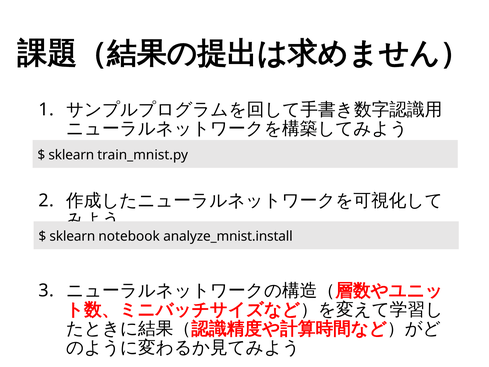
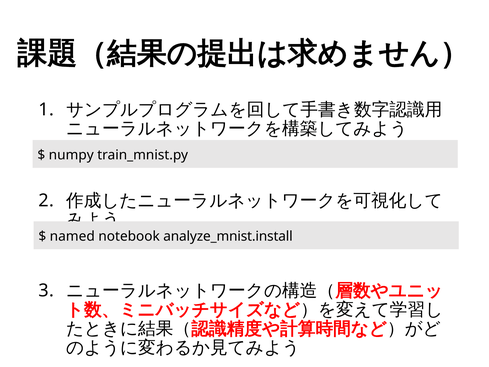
sklearn at (71, 155): sklearn -> numpy
sklearn at (72, 236): sklearn -> named
